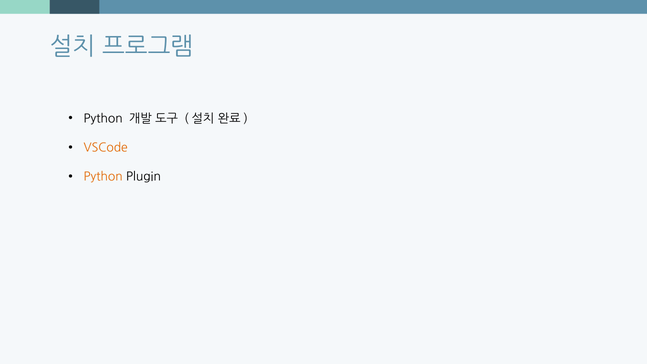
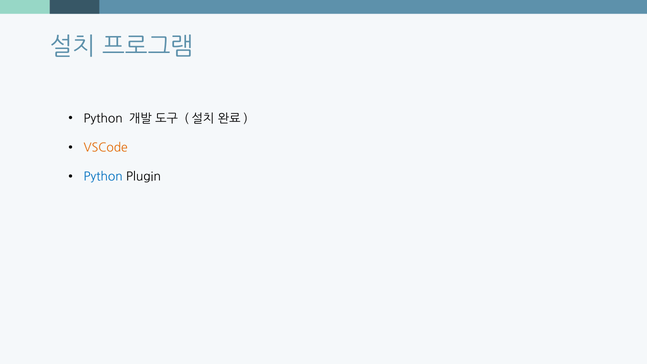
Python at (103, 177) colour: orange -> blue
